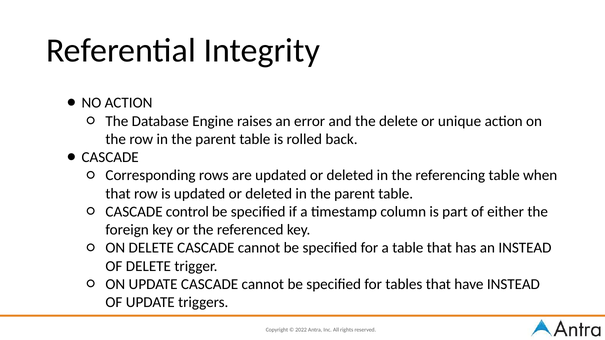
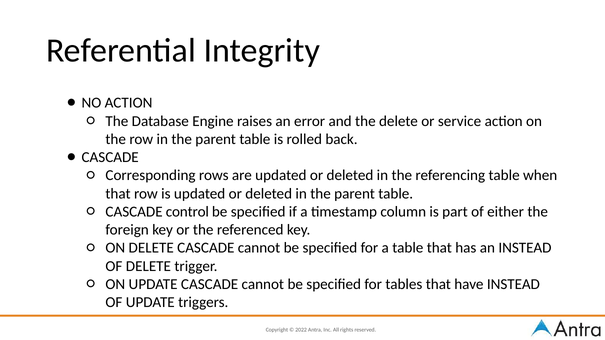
unique: unique -> service
